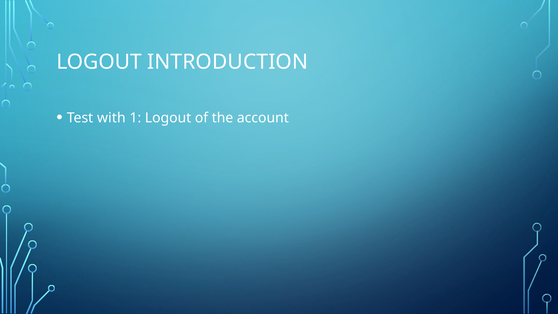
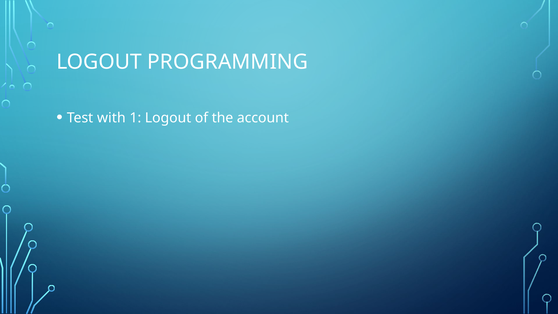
INTRODUCTION: INTRODUCTION -> PROGRAMMING
